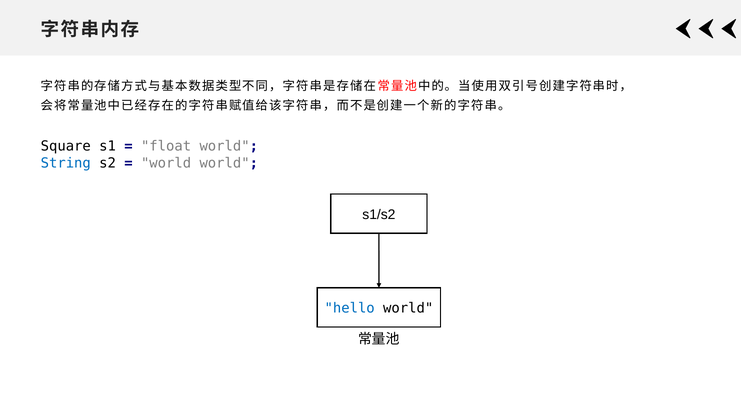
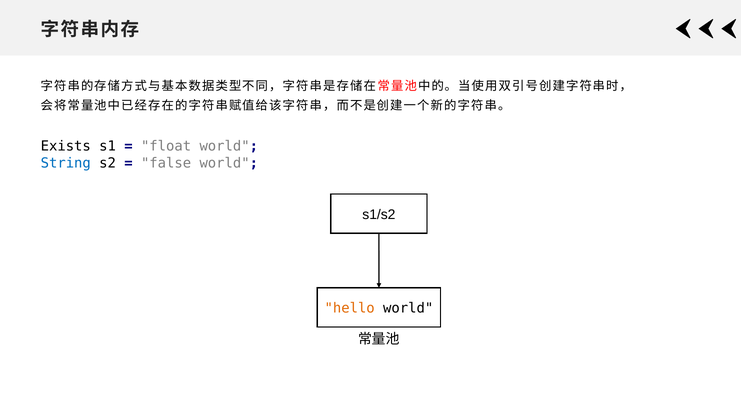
Square: Square -> Exists
world at (166, 163): world -> false
hello colour: blue -> orange
